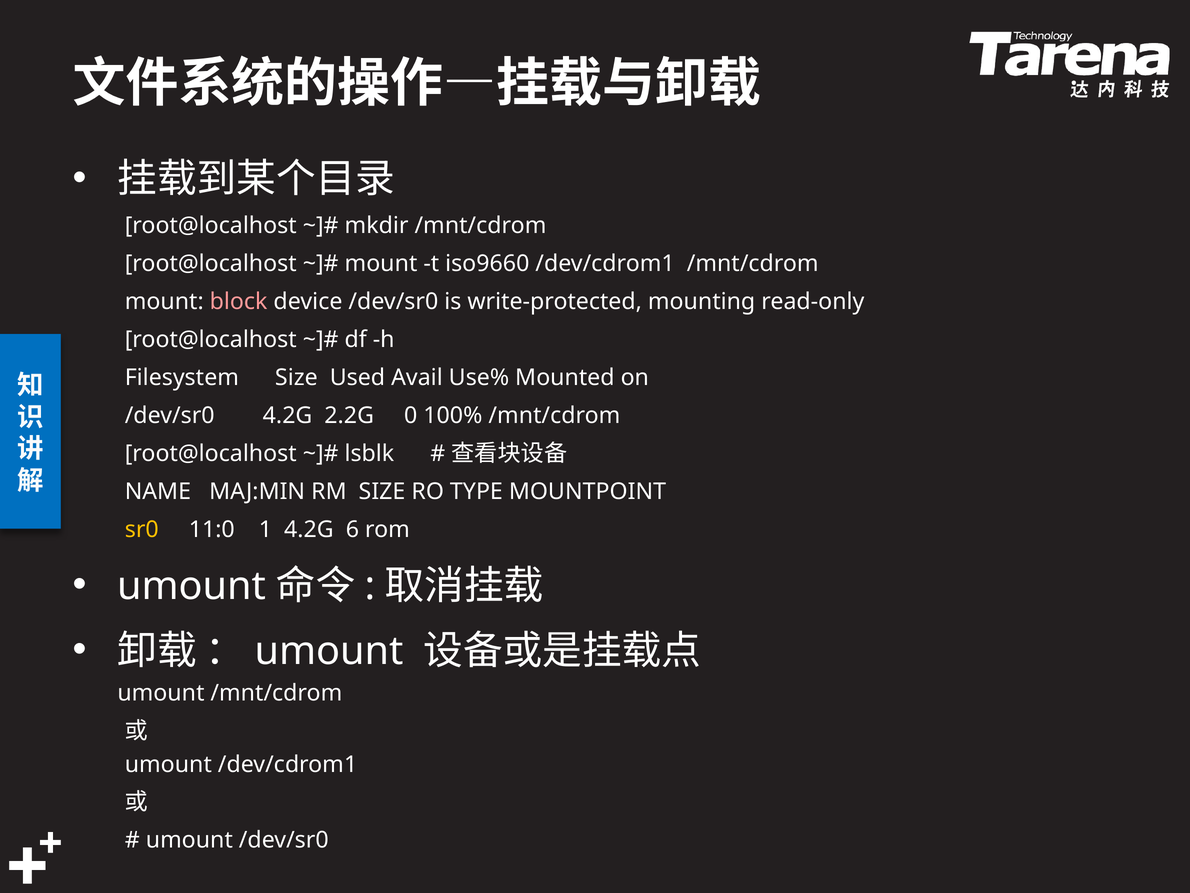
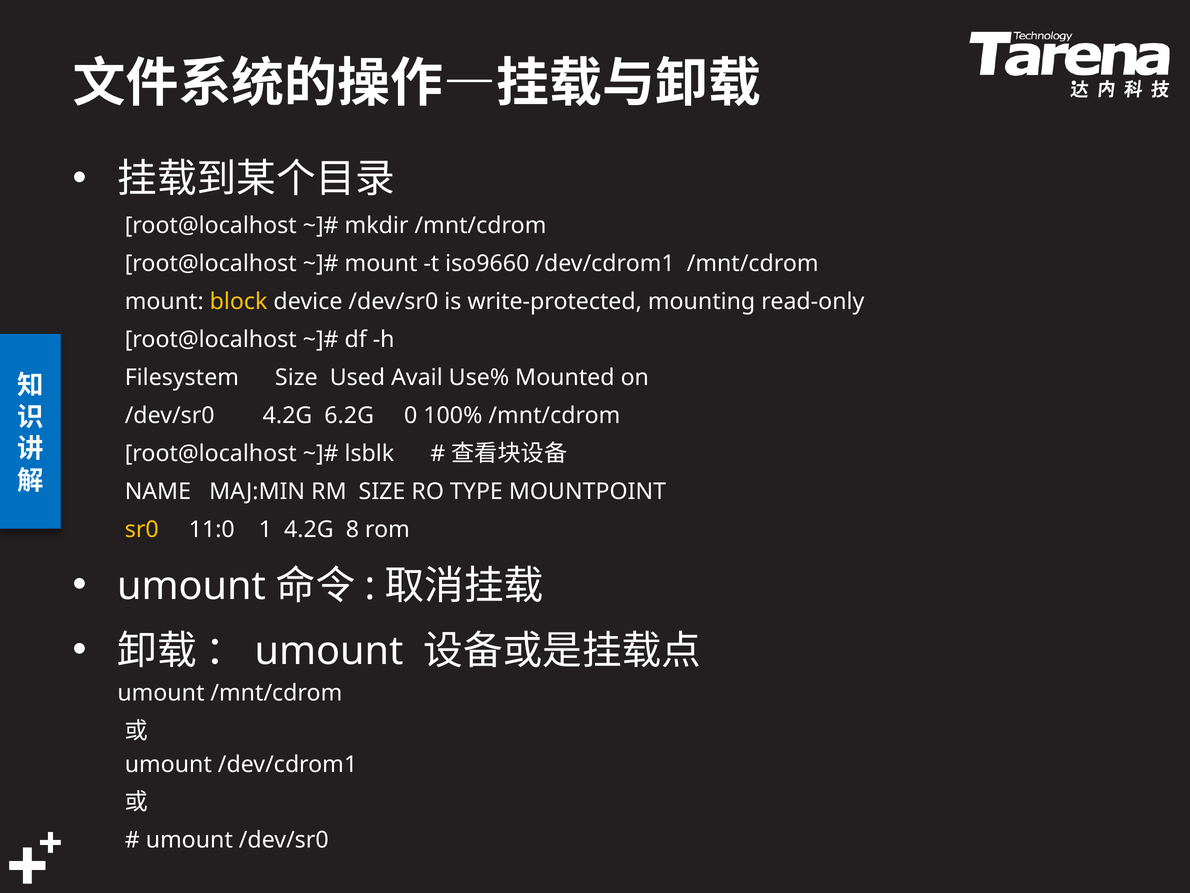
block colour: pink -> yellow
2.2G: 2.2G -> 6.2G
6: 6 -> 8
